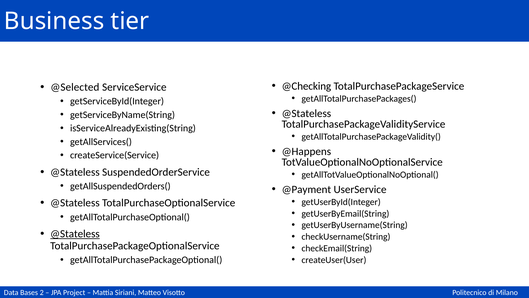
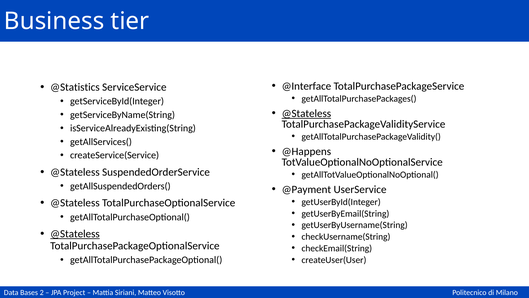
@Checking: @Checking -> @Interface
@Selected: @Selected -> @Statistics
@Stateless at (306, 113) underline: none -> present
